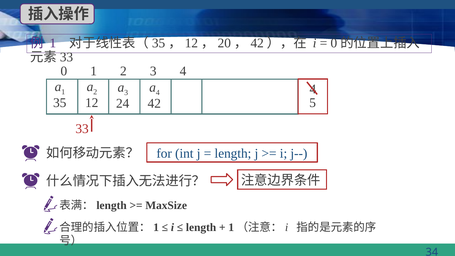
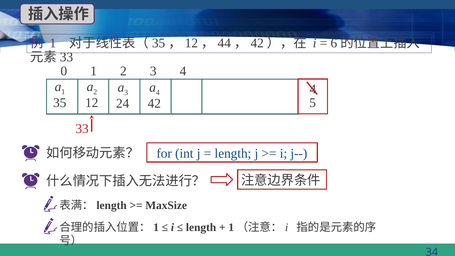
20: 20 -> 44
0 at (334, 43): 0 -> 6
